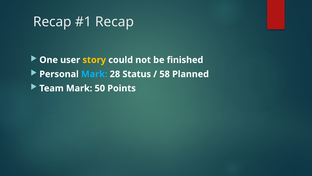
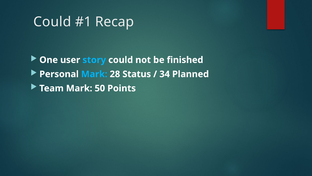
Recap at (52, 22): Recap -> Could
story colour: yellow -> light blue
58: 58 -> 34
